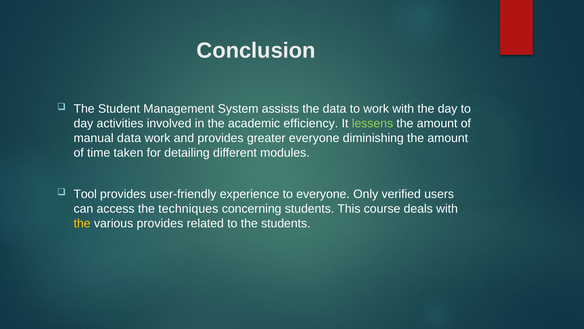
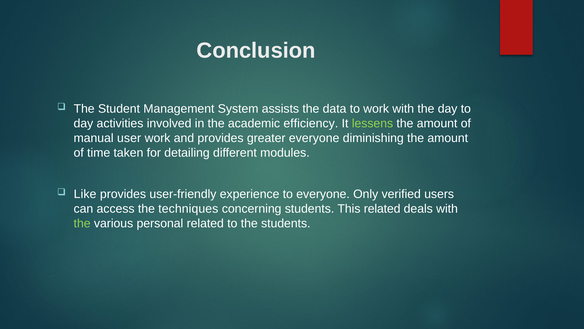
manual data: data -> user
Tool: Tool -> Like
This course: course -> related
the at (82, 223) colour: yellow -> light green
various provides: provides -> personal
